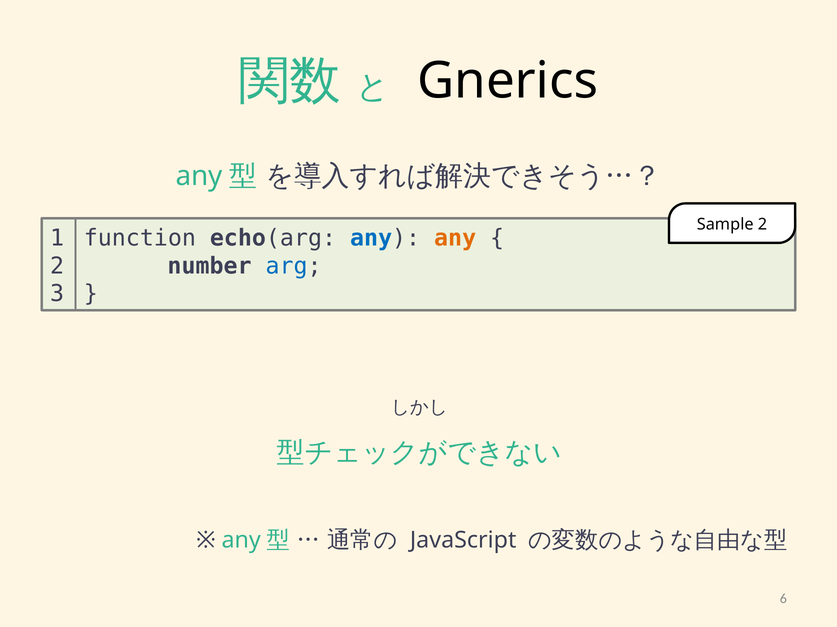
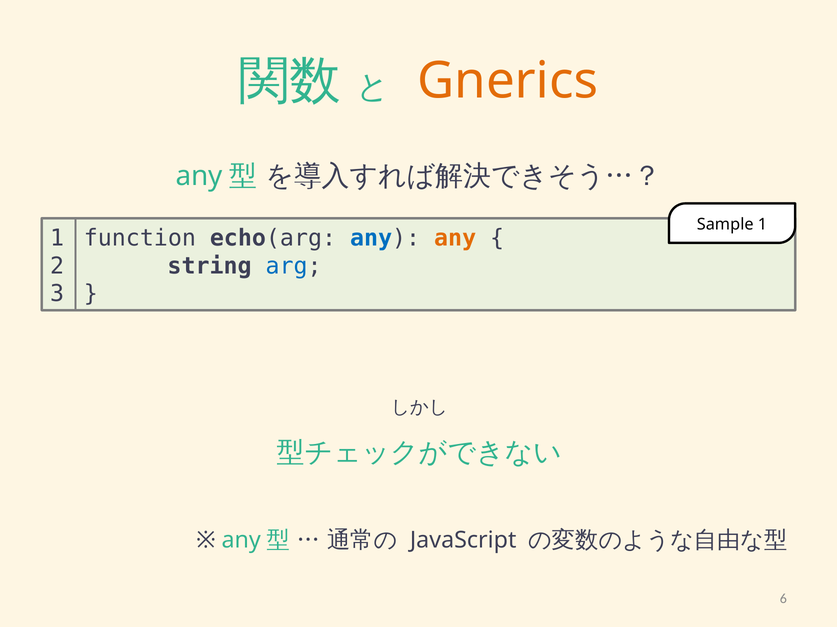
Gnerics colour: black -> orange
Sample 2: 2 -> 1
number: number -> string
